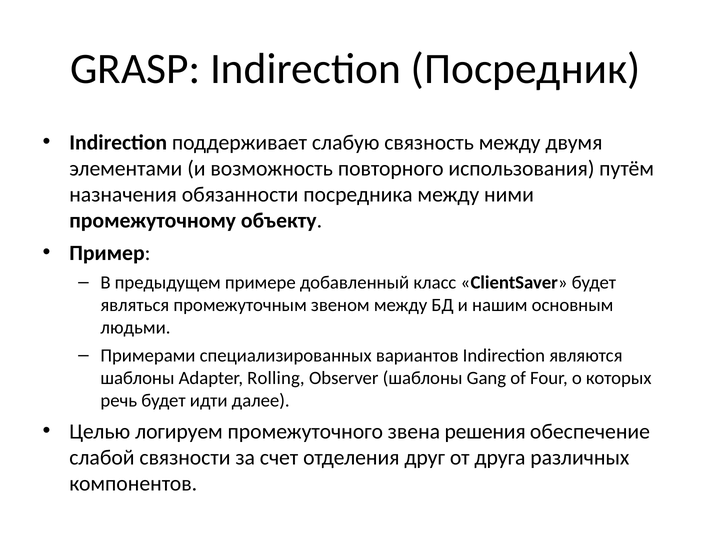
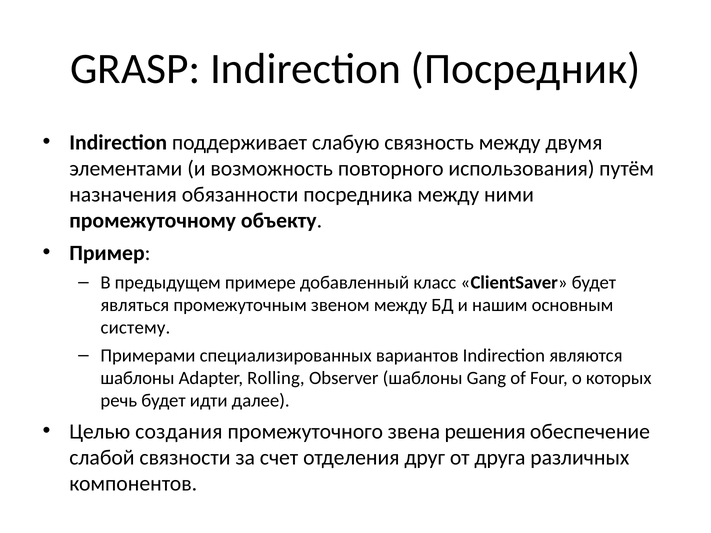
людьми: людьми -> систему
логируем: логируем -> создания
